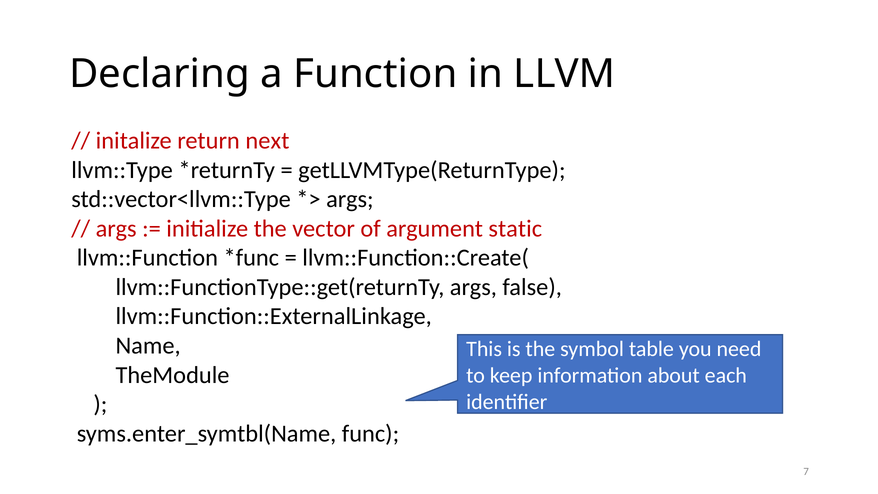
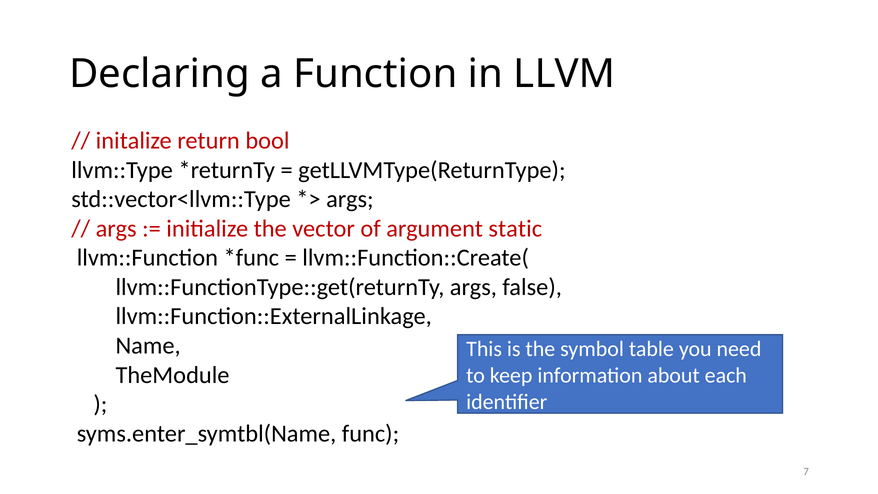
next: next -> bool
